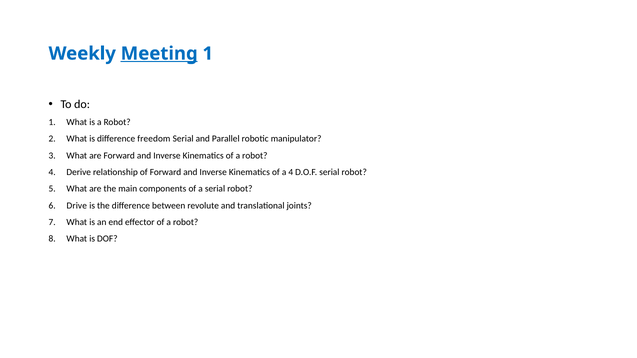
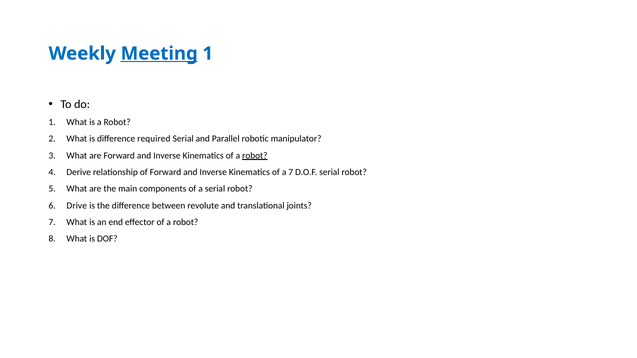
freedom: freedom -> required
robot at (255, 156) underline: none -> present
a 4: 4 -> 7
